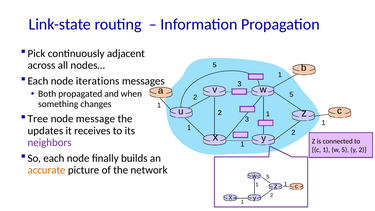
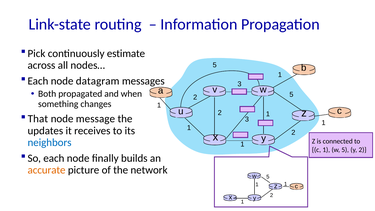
adjacent: adjacent -> estimate
iterations: iterations -> datagram
Tree: Tree -> That
neighbors colour: purple -> blue
